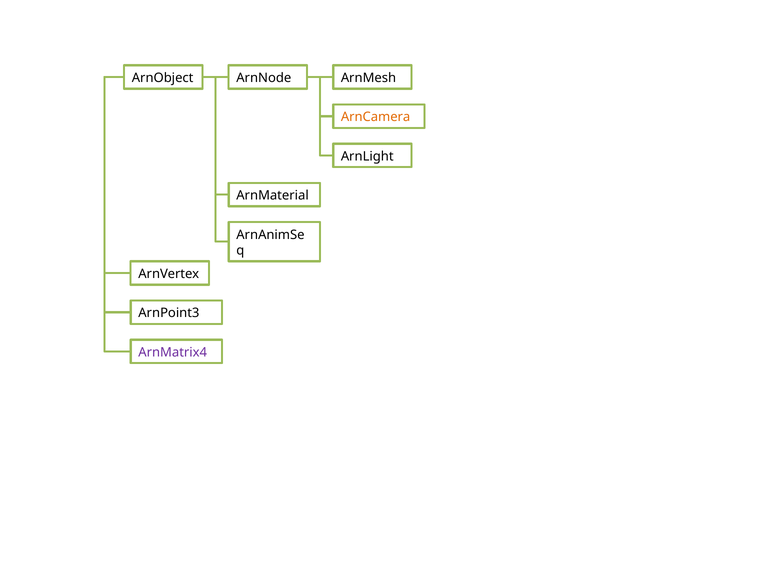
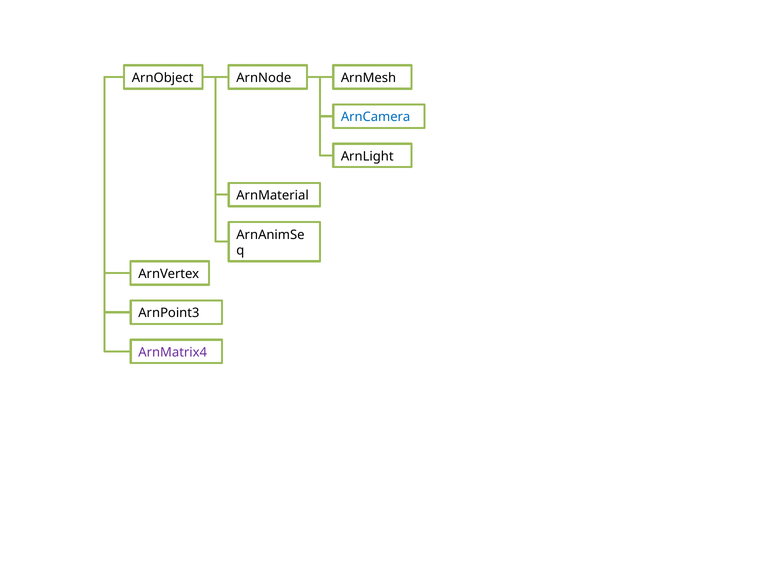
ArnCamera colour: orange -> blue
